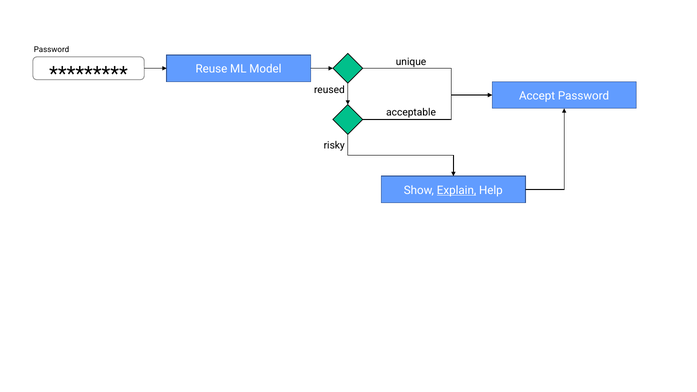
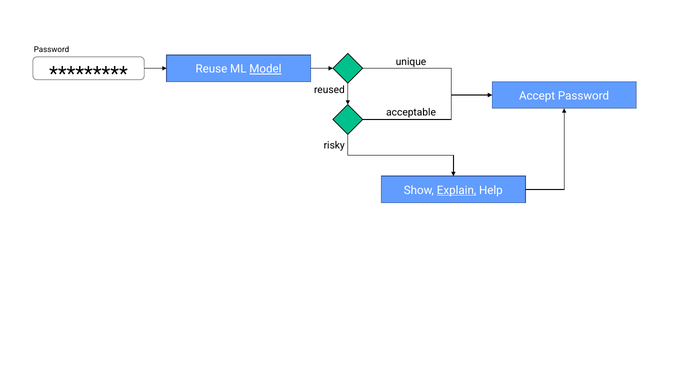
Model underline: none -> present
